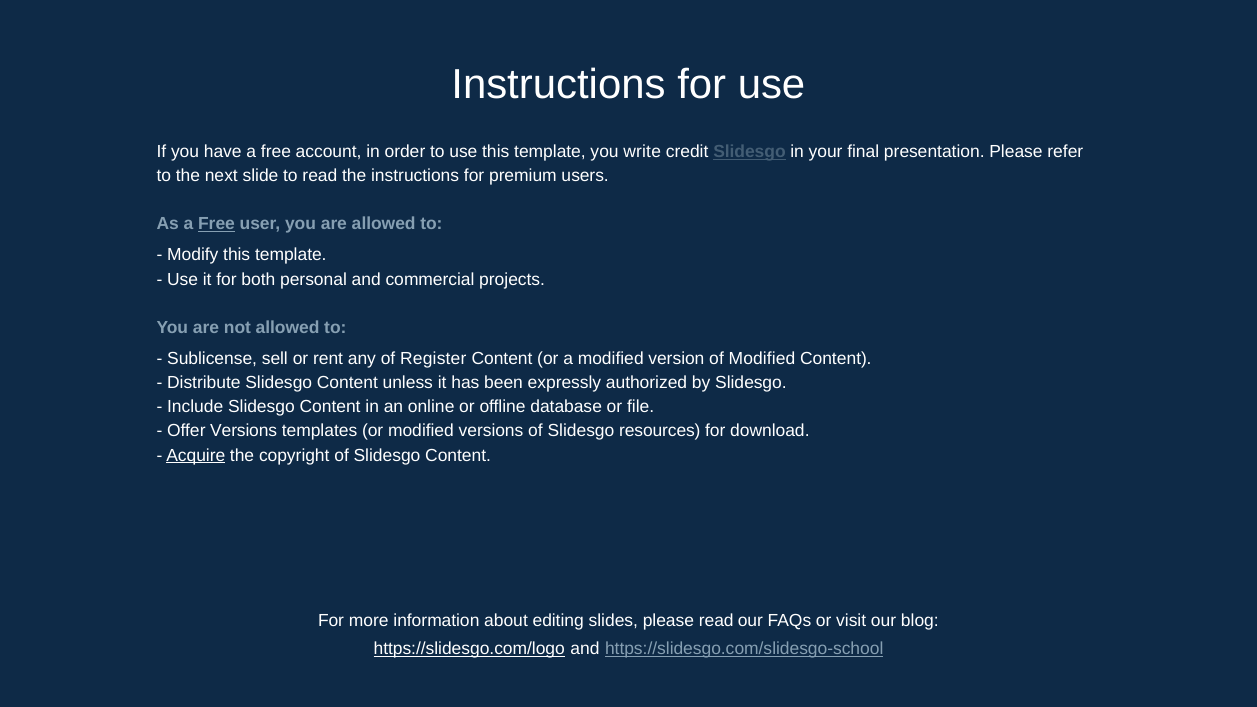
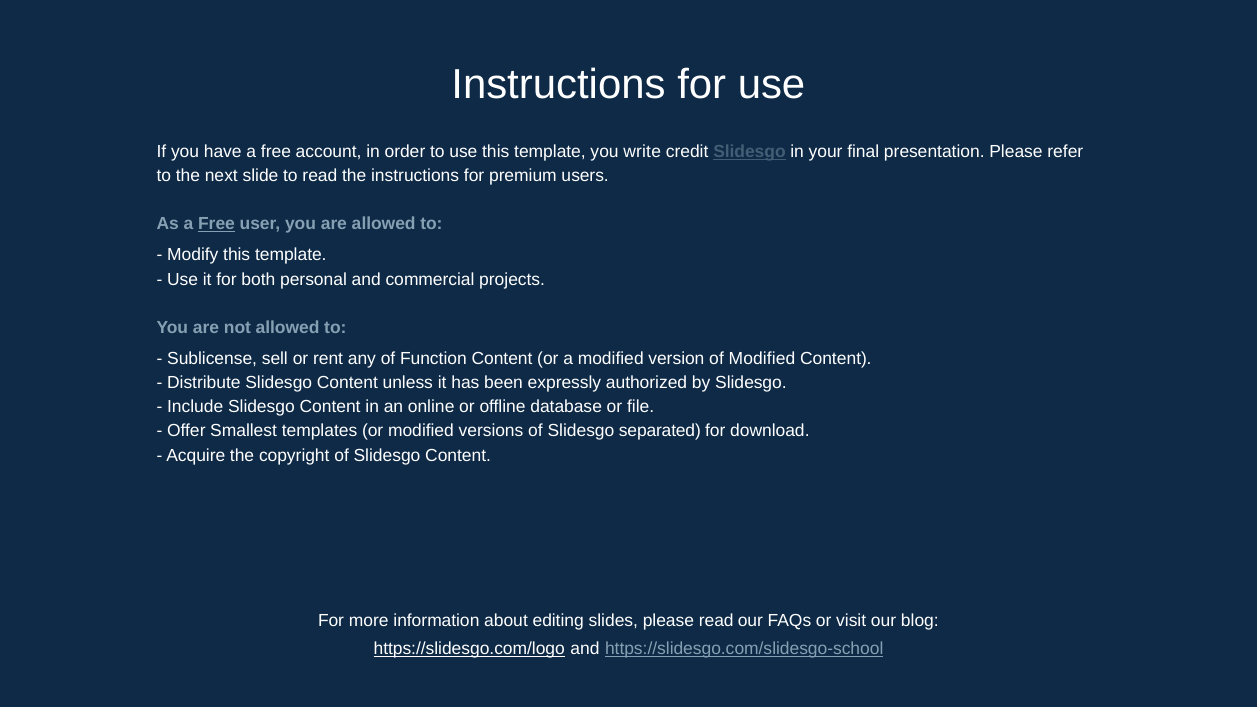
Register: Register -> Function
Offer Versions: Versions -> Smallest
resources: resources -> separated
Acquire underline: present -> none
